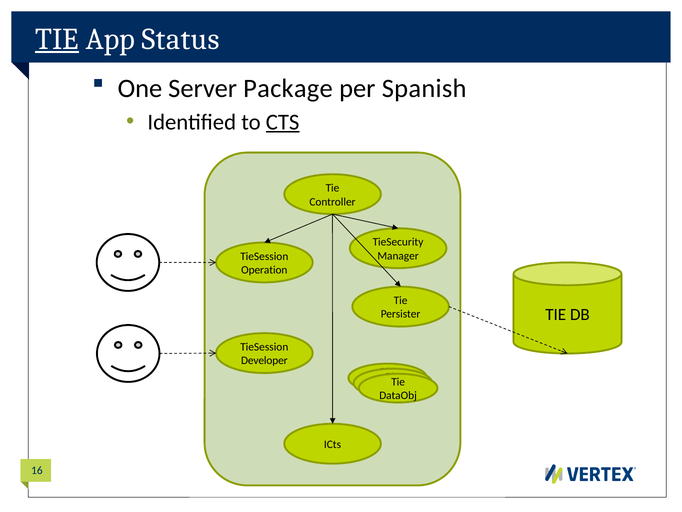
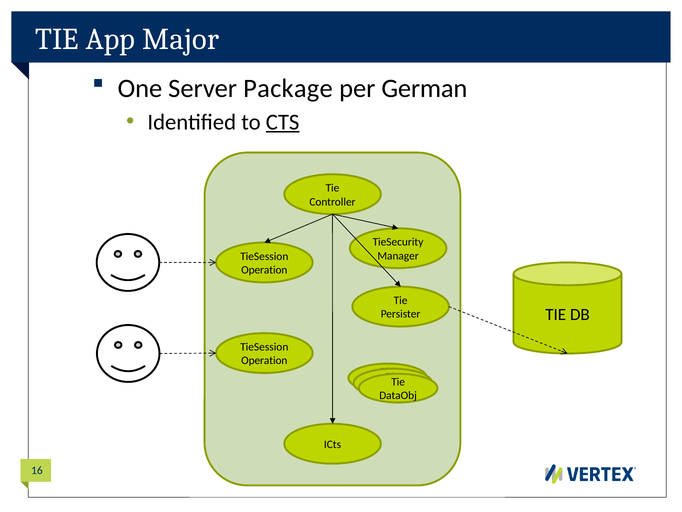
TIE at (57, 39) underline: present -> none
Status: Status -> Major
Spanish: Spanish -> German
Developer at (264, 360): Developer -> Operation
